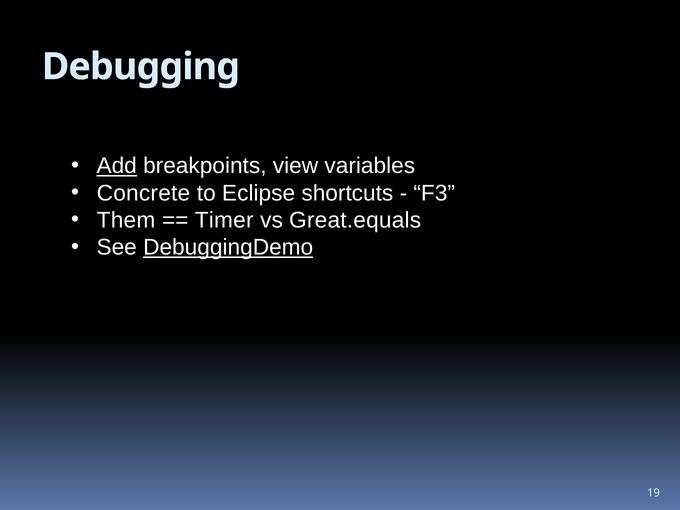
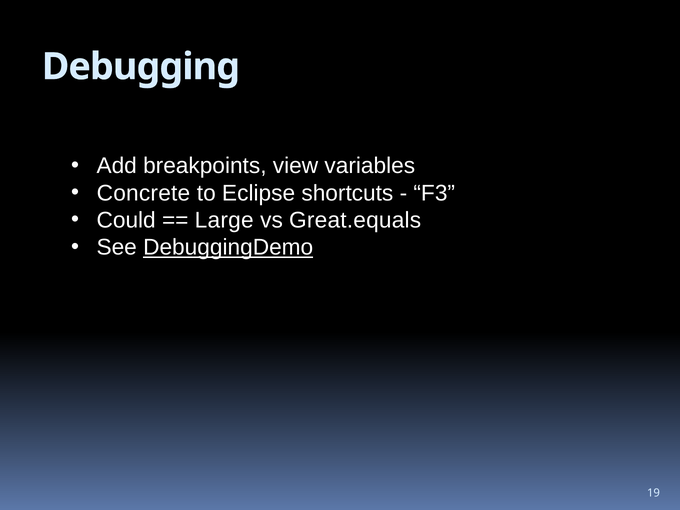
Add underline: present -> none
Them: Them -> Could
Timer: Timer -> Large
